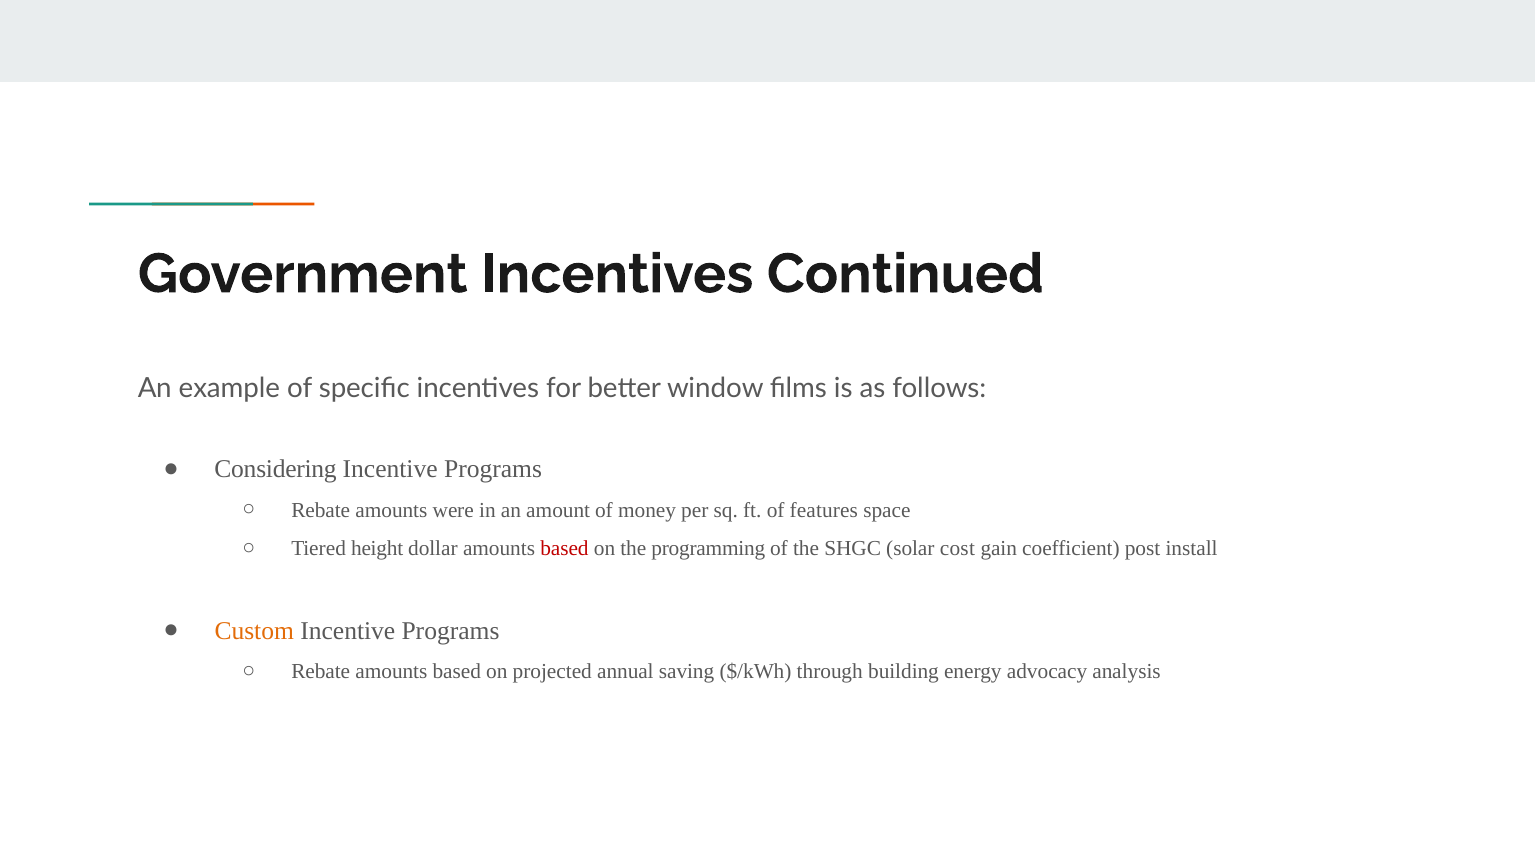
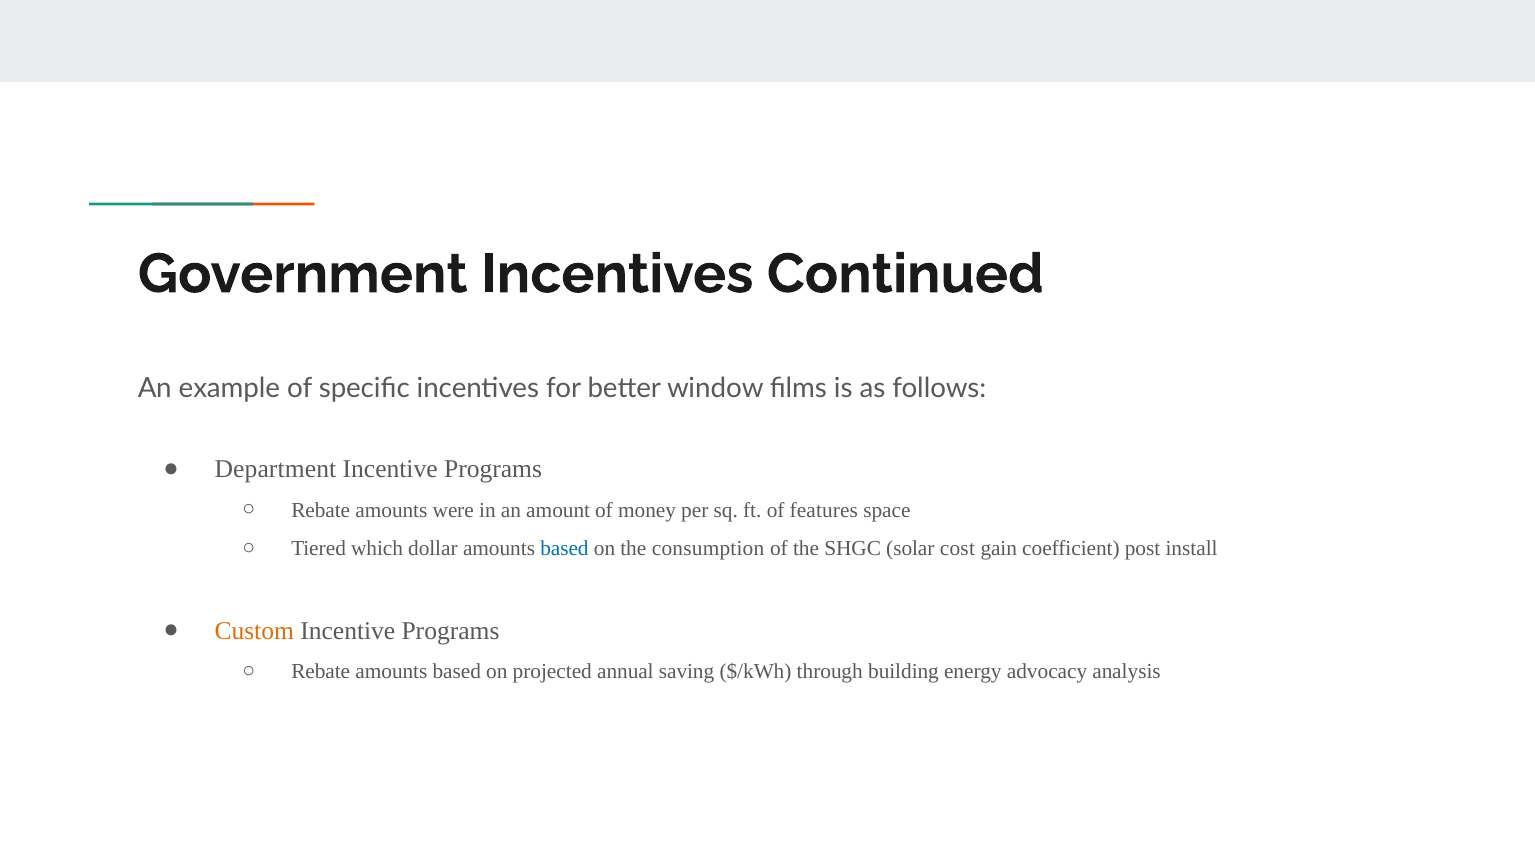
Considering: Considering -> Department
height: height -> which
based at (564, 548) colour: red -> blue
programming: programming -> consumption
